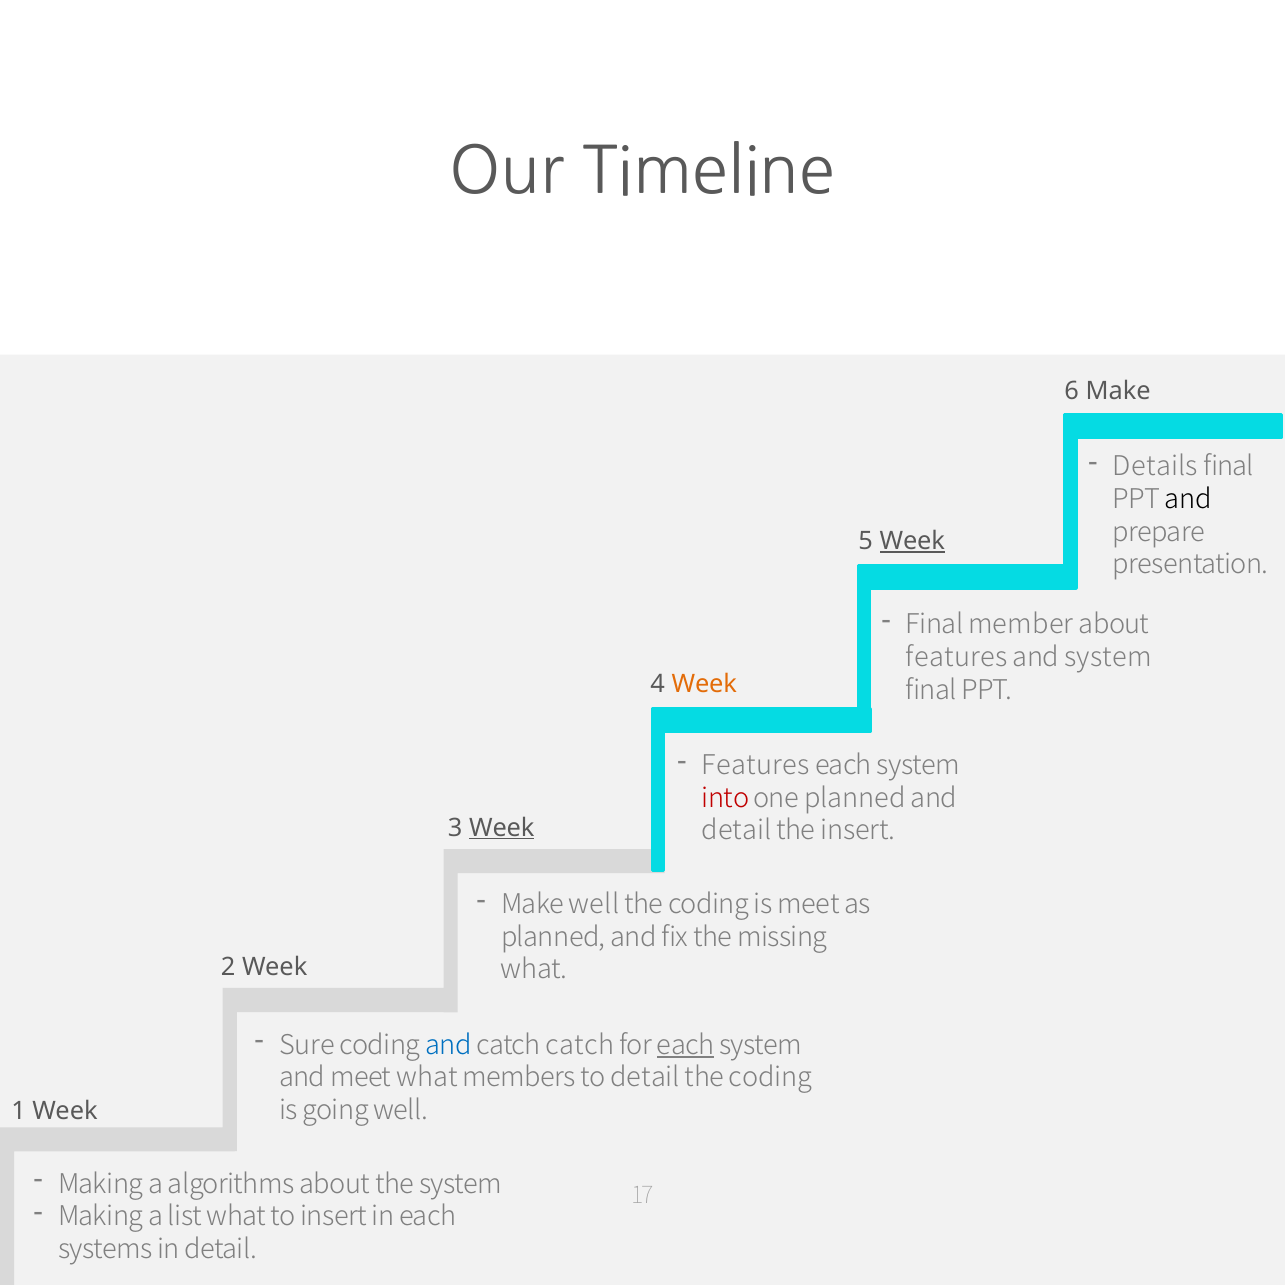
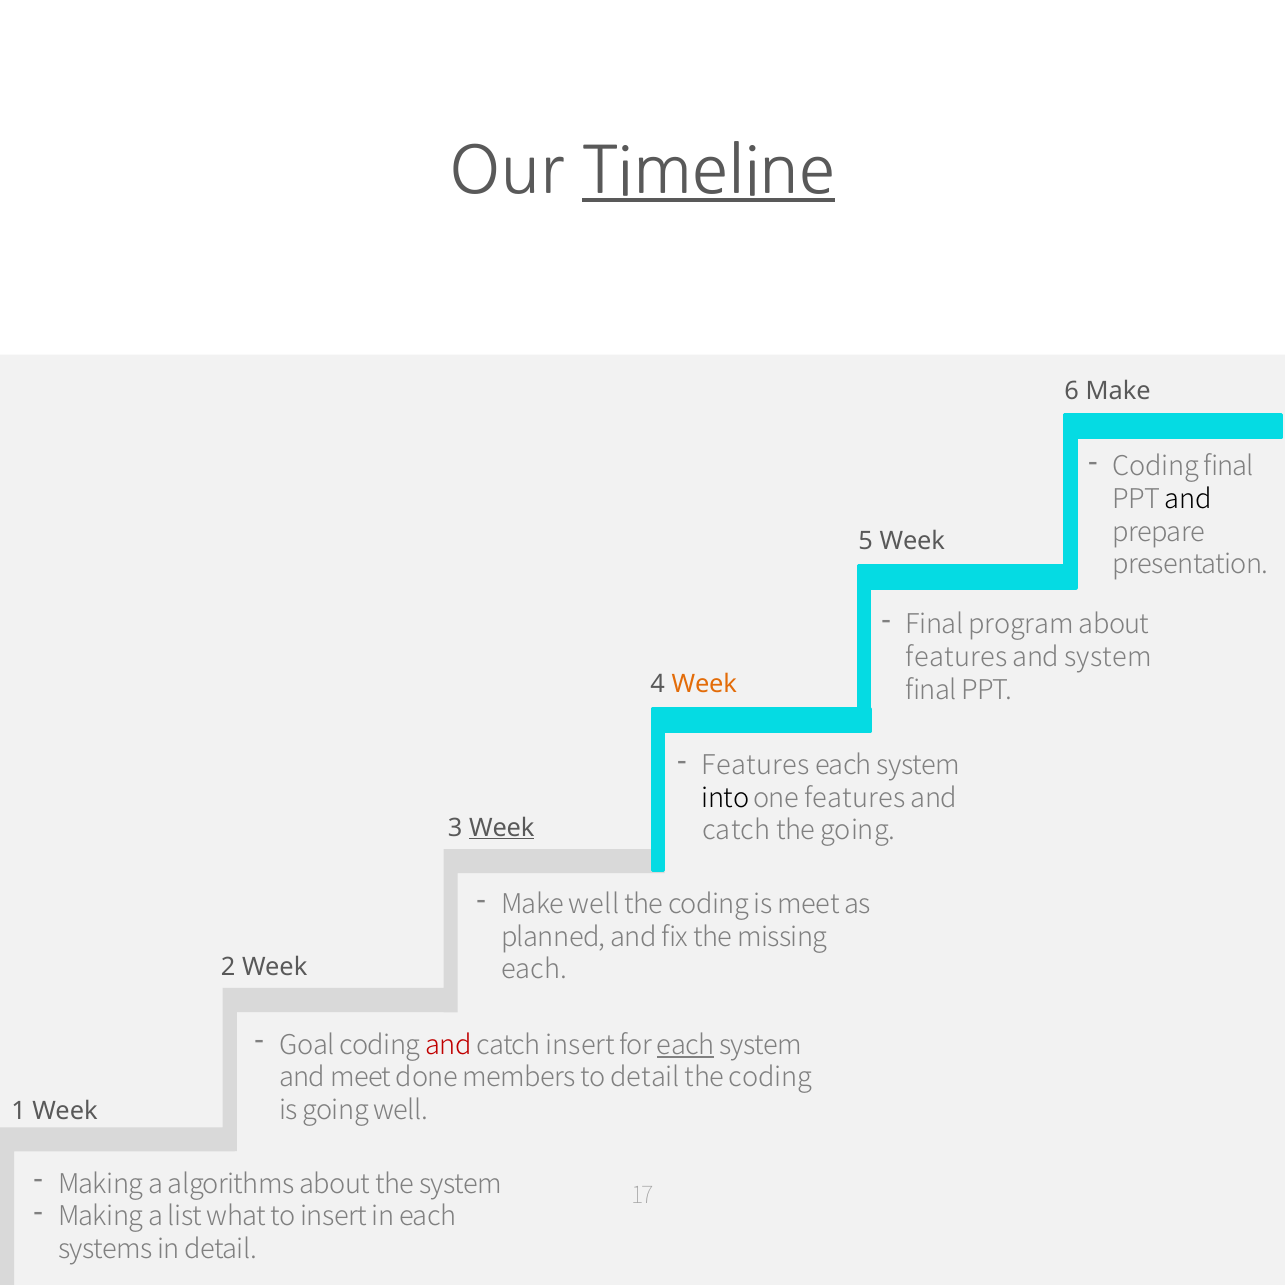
Timeline underline: none -> present
Details at (1156, 467): Details -> Coding
Week at (912, 541) underline: present -> none
member: member -> program
into colour: red -> black
one planned: planned -> features
detail at (737, 831): detail -> catch
the insert: insert -> going
what at (534, 970): what -> each
Sure: Sure -> Goal
and at (449, 1045) colour: blue -> red
catch catch: catch -> insert
meet what: what -> done
